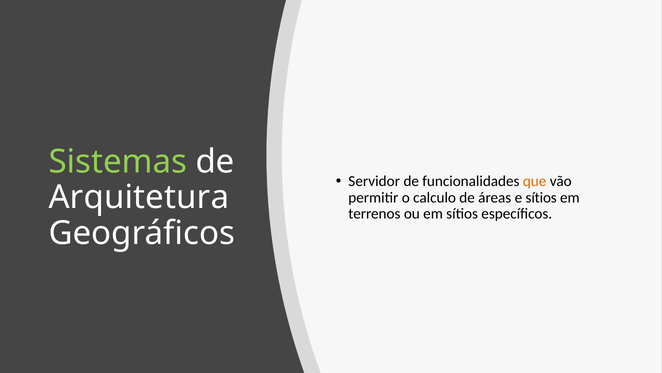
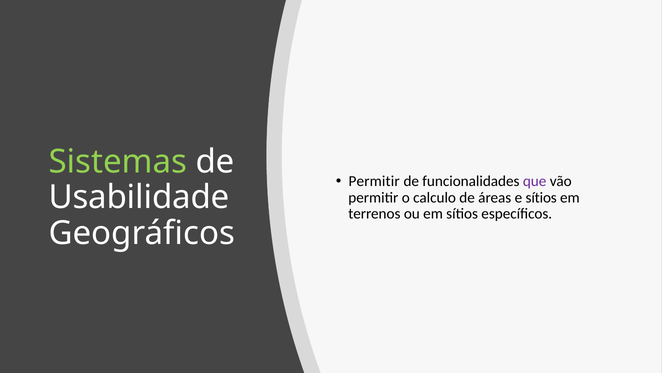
Servidor at (374, 181): Servidor -> Permitir
que colour: orange -> purple
Arquitetura: Arquitetura -> Usabilidade
